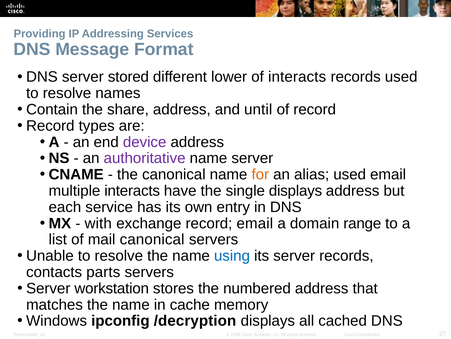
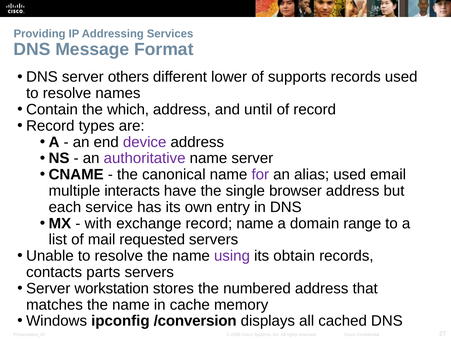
stored: stored -> others
of interacts: interacts -> supports
share: share -> which
for colour: orange -> purple
single displays: displays -> browser
record email: email -> name
mail canonical: canonical -> requested
using colour: blue -> purple
its server: server -> obtain
/decryption: /decryption -> /conversion
